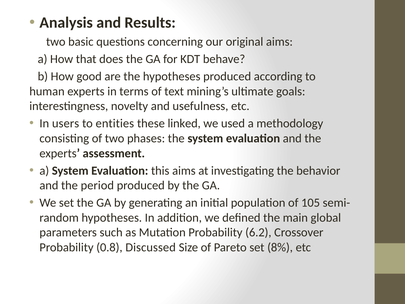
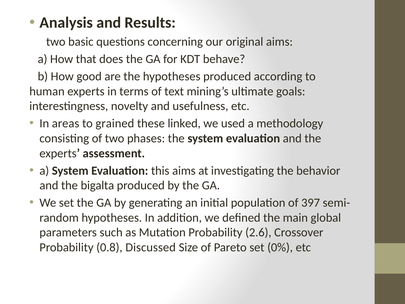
users: users -> areas
entities: entities -> grained
period: period -> bigalta
105: 105 -> 397
6.2: 6.2 -> 2.6
8%: 8% -> 0%
